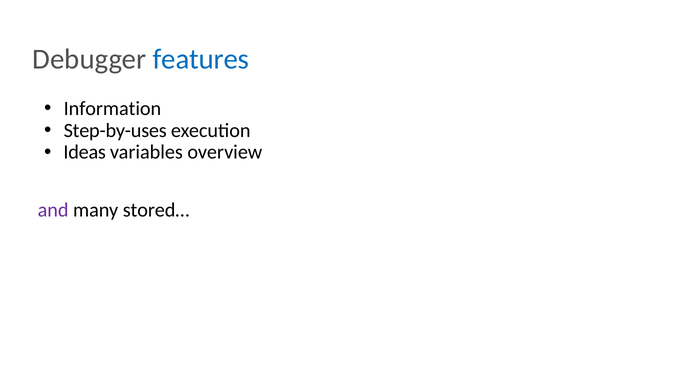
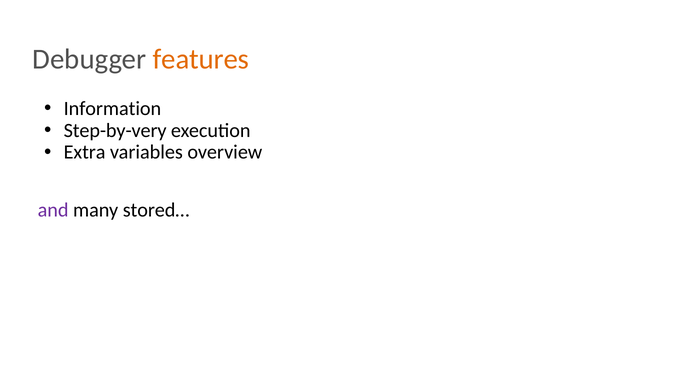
features colour: blue -> orange
Step-by-uses: Step-by-uses -> Step-by-very
Ideas: Ideas -> Extra
